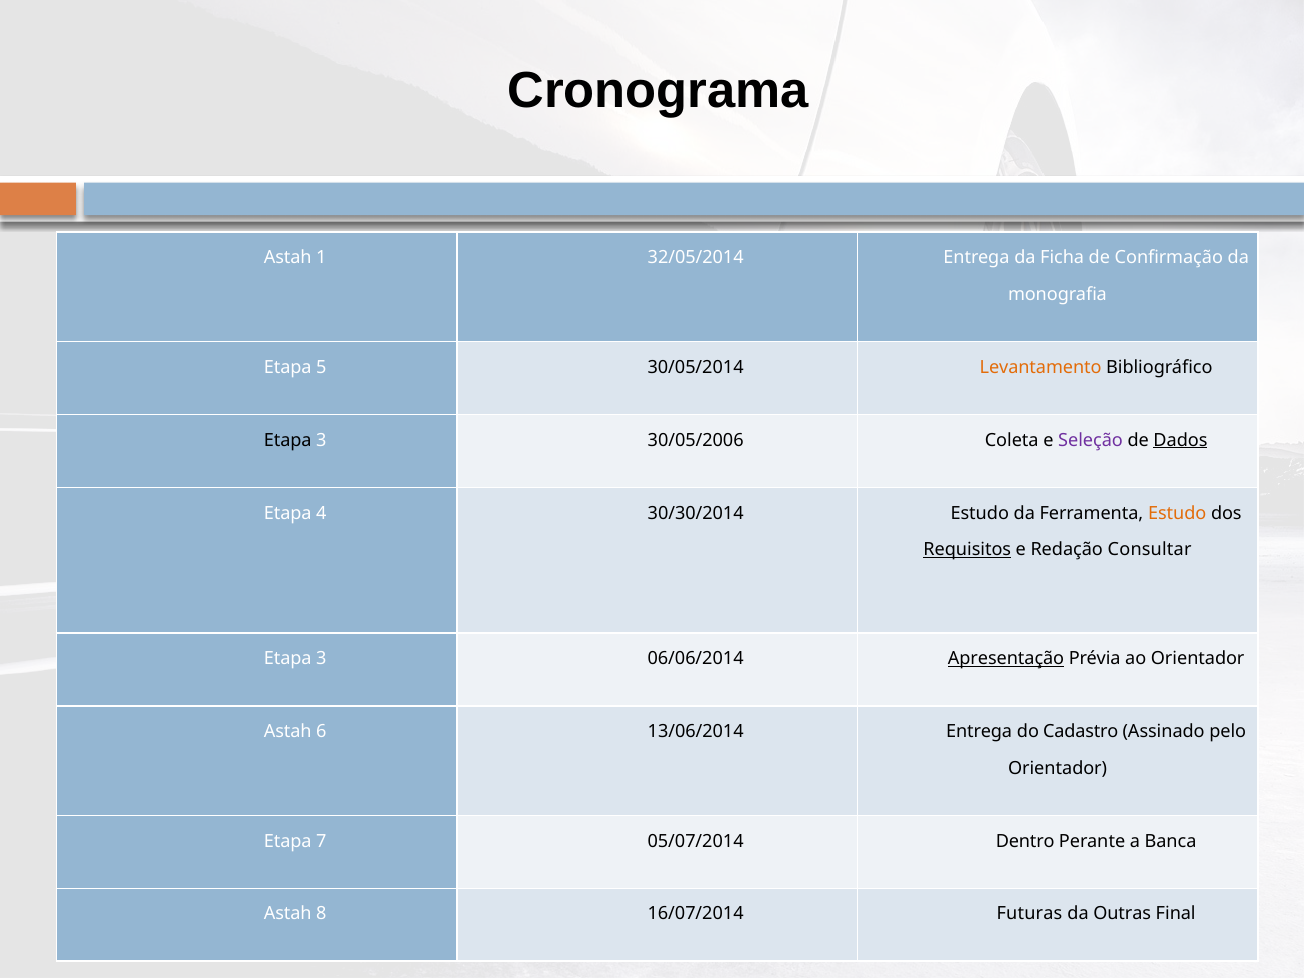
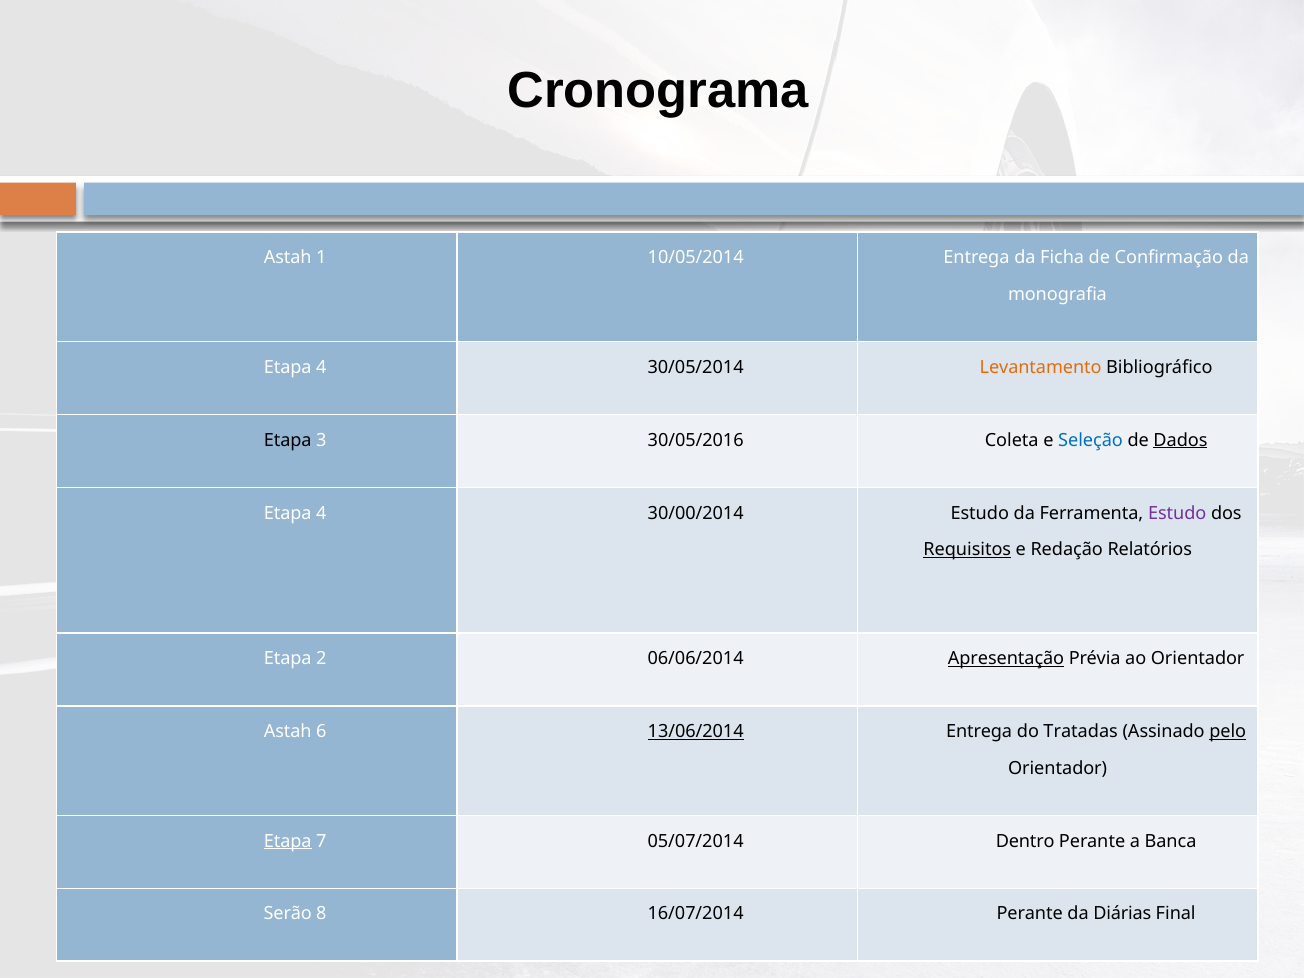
32/05/2014: 32/05/2014 -> 10/05/2014
5 at (321, 367): 5 -> 4
30/05/2006: 30/05/2006 -> 30/05/2016
Seleção colour: purple -> blue
30/30/2014: 30/30/2014 -> 30/00/2014
Estudo at (1177, 513) colour: orange -> purple
Consultar: Consultar -> Relatórios
3 at (321, 659): 3 -> 2
13/06/2014 underline: none -> present
Cadastro: Cadastro -> Tratadas
pelo underline: none -> present
Etapa at (288, 841) underline: none -> present
Astah at (288, 914): Astah -> Serão
16/07/2014 Futuras: Futuras -> Perante
Outras: Outras -> Diárias
